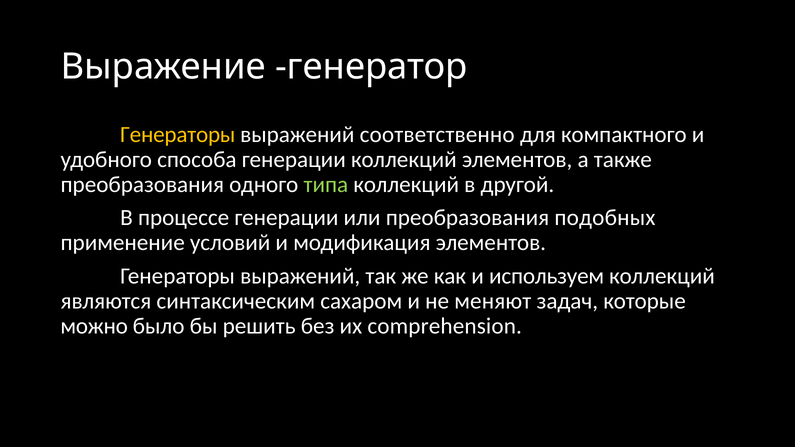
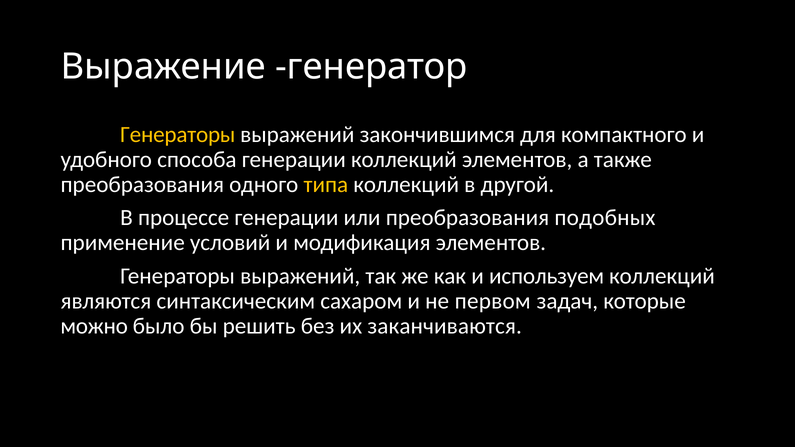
соответственно: соответственно -> закончившимся
типа colour: light green -> yellow
меняют: меняют -> первом
comprehension: comprehension -> заканчиваются
